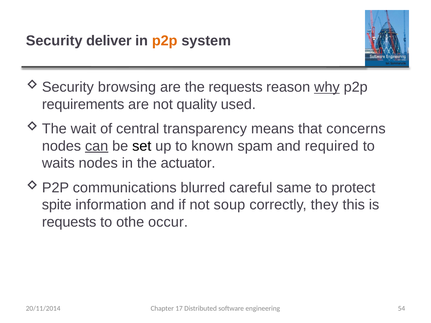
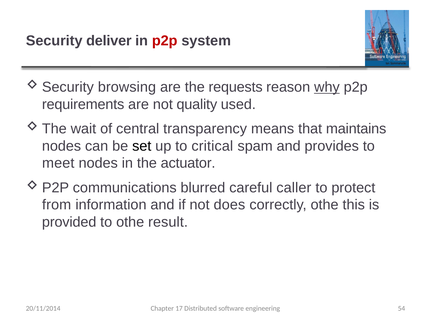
p2p at (165, 41) colour: orange -> red
concerns: concerns -> maintains
can underline: present -> none
known: known -> critical
required: required -> provides
waits: waits -> meet
same: same -> caller
spite: spite -> from
soup: soup -> does
correctly they: they -> othe
requests at (69, 222): requests -> provided
occur: occur -> result
